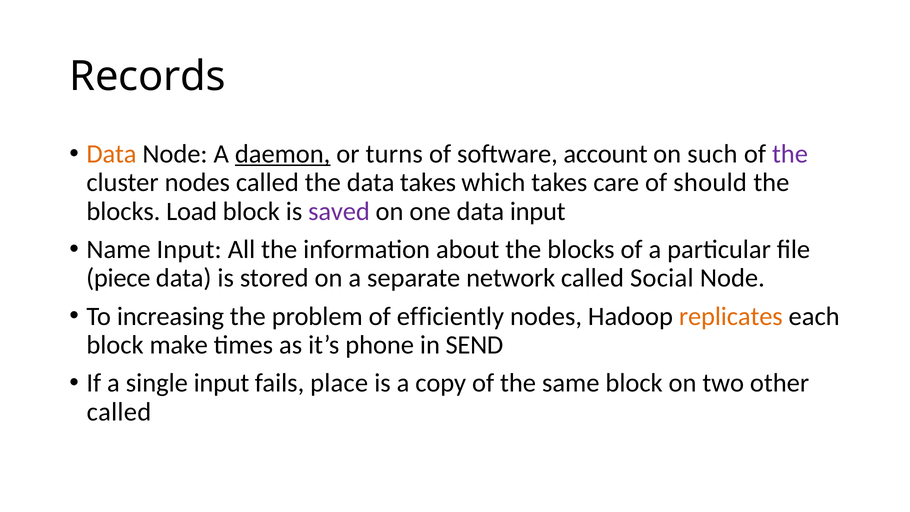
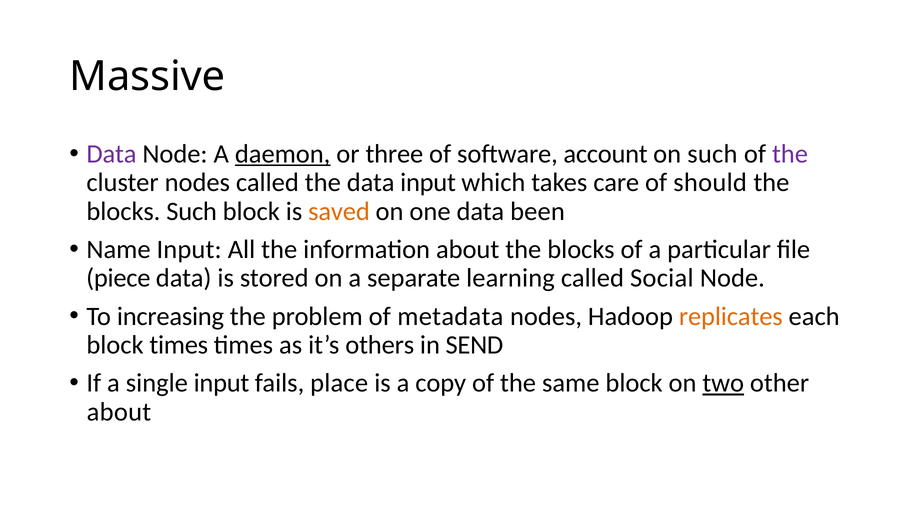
Records: Records -> Massive
Data at (111, 154) colour: orange -> purple
turns: turns -> three
data takes: takes -> input
blocks Load: Load -> Such
saved colour: purple -> orange
data input: input -> been
network: network -> learning
efficiently: efficiently -> metadata
block make: make -> times
phone: phone -> others
two underline: none -> present
called at (119, 412): called -> about
